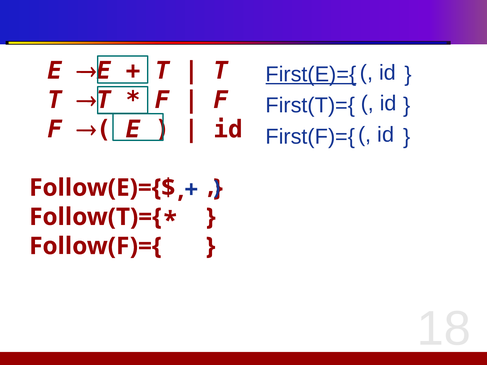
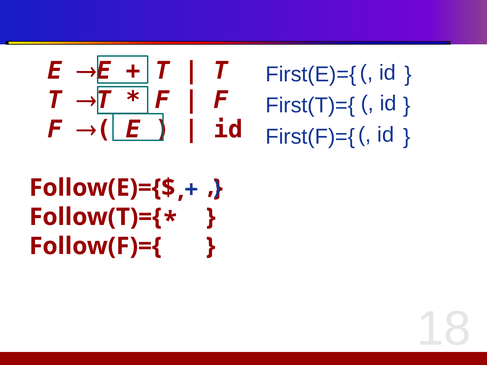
First(E)={ underline: present -> none
